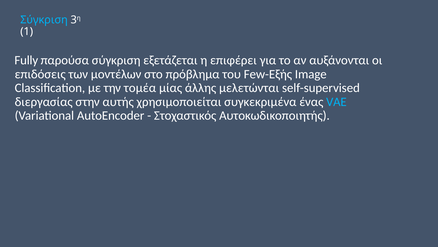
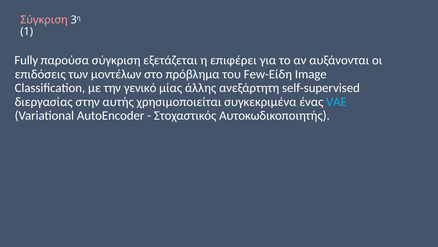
Σύγκριση at (44, 20) colour: light blue -> pink
Few-Εξής: Few-Εξής -> Few-Είδη
τομέα: τομέα -> γενικό
μελετώνται: μελετώνται -> ανεξάρτητη
